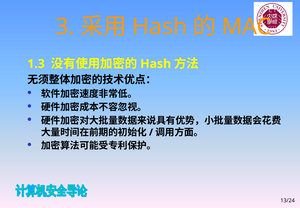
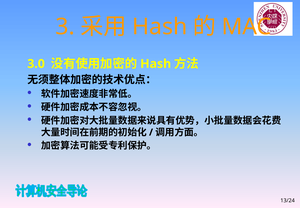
1.3: 1.3 -> 3.0
